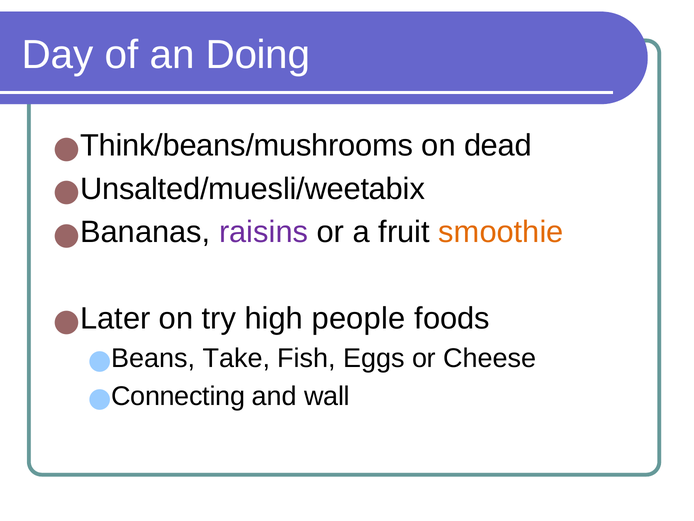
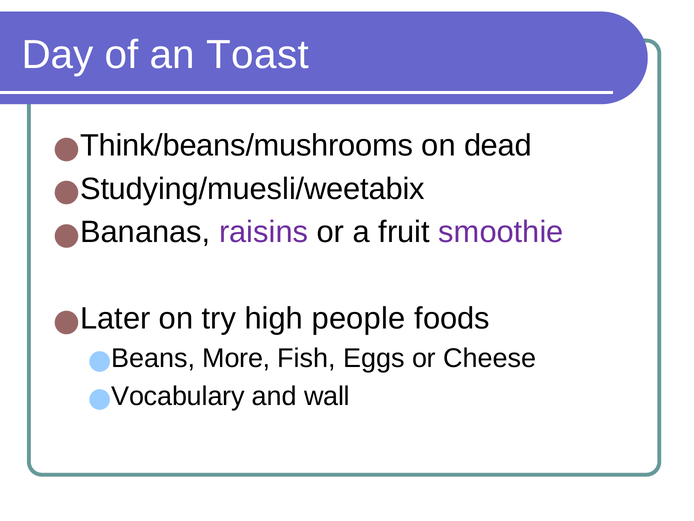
Doing: Doing -> Toast
Unsalted/muesli/weetabix: Unsalted/muesli/weetabix -> Studying/muesli/weetabix
smoothie colour: orange -> purple
Take: Take -> More
Connecting: Connecting -> Vocabulary
